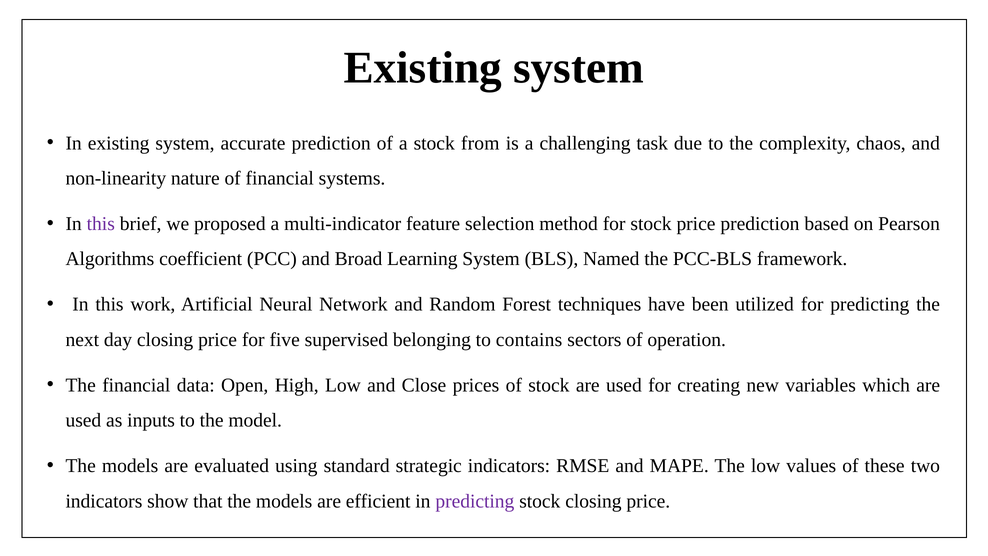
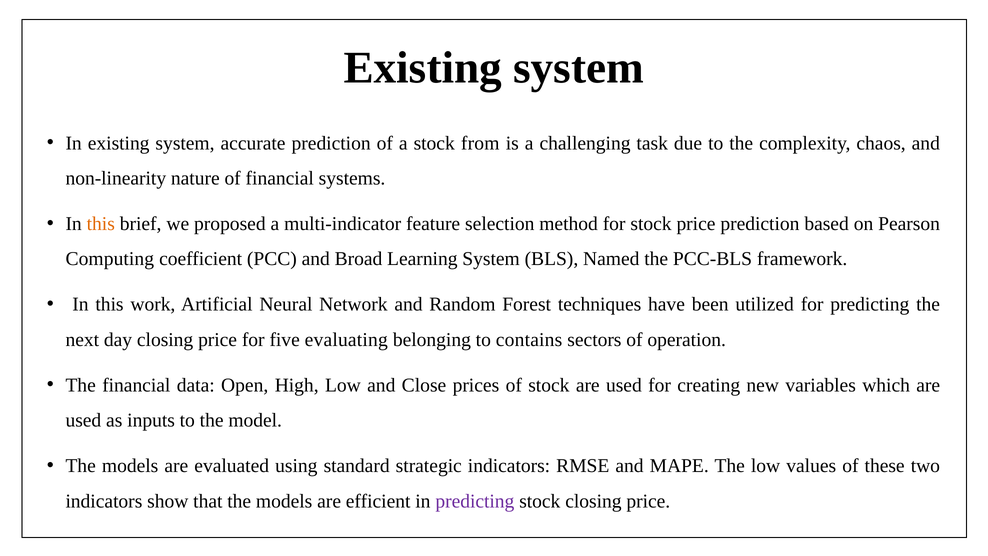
this at (101, 224) colour: purple -> orange
Algorithms: Algorithms -> Computing
supervised: supervised -> evaluating
